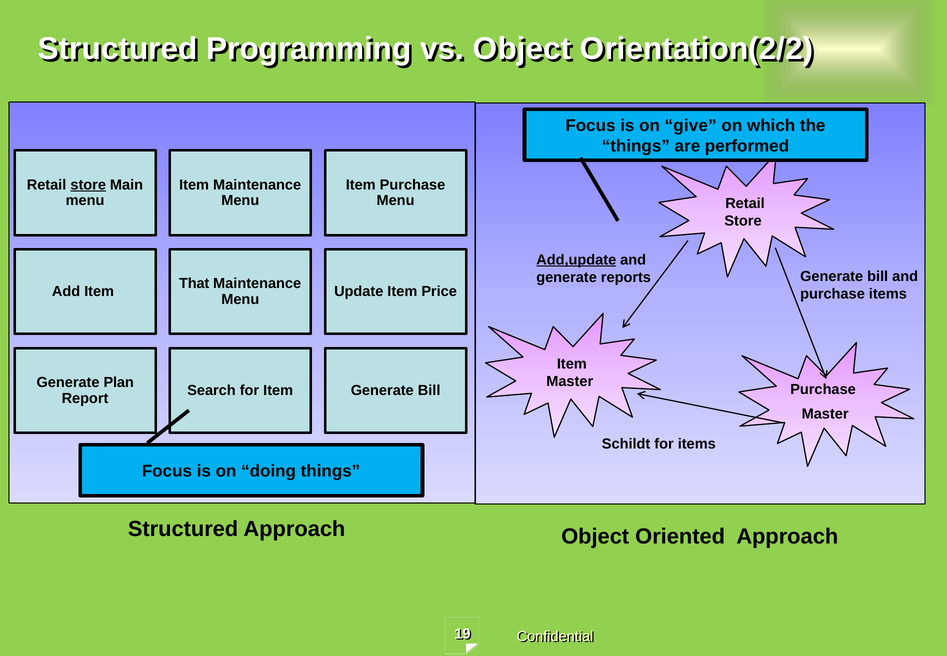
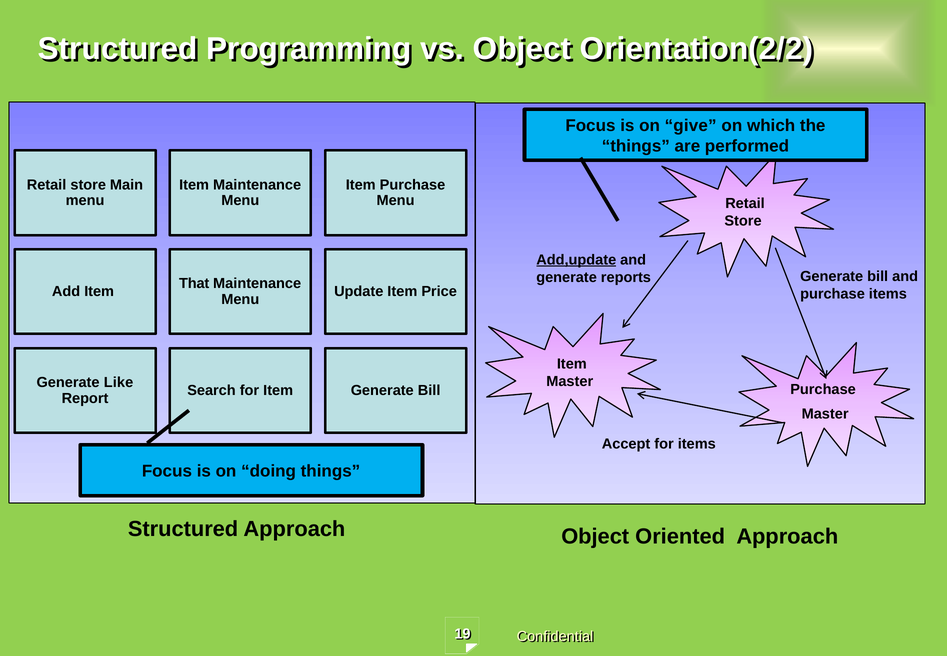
store at (88, 185) underline: present -> none
Plan: Plan -> Like
Schildt: Schildt -> Accept
